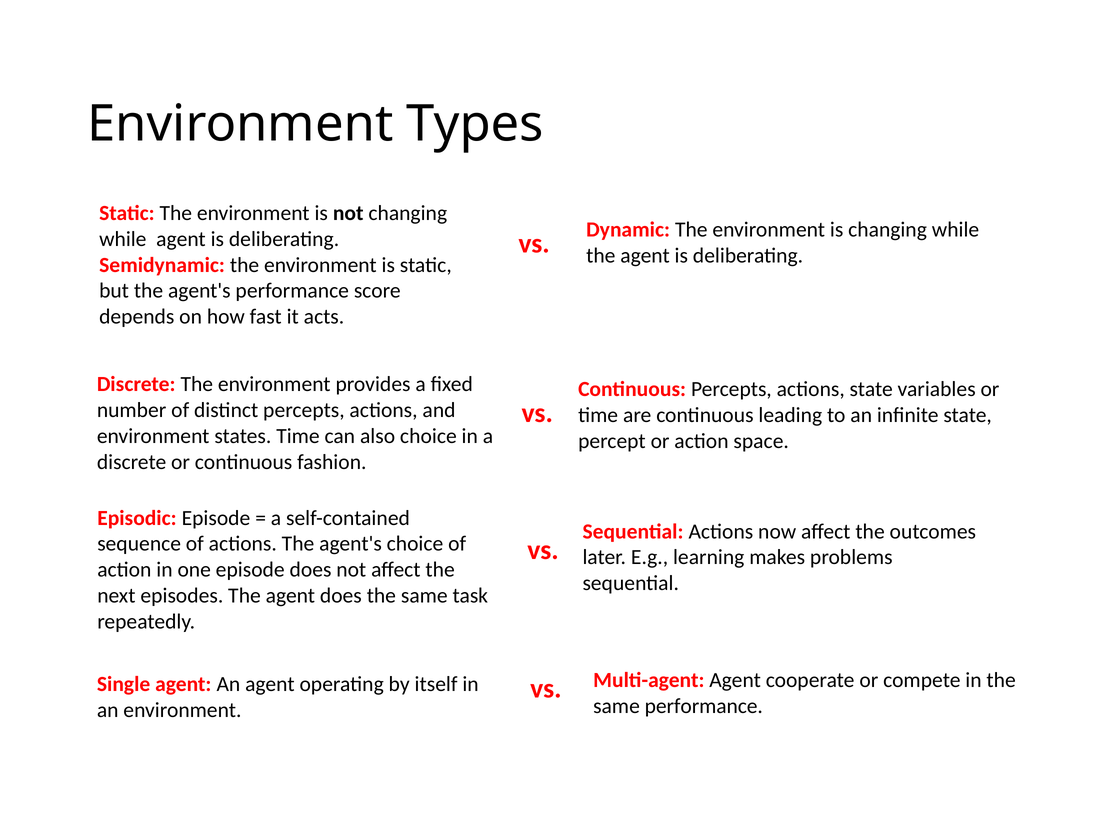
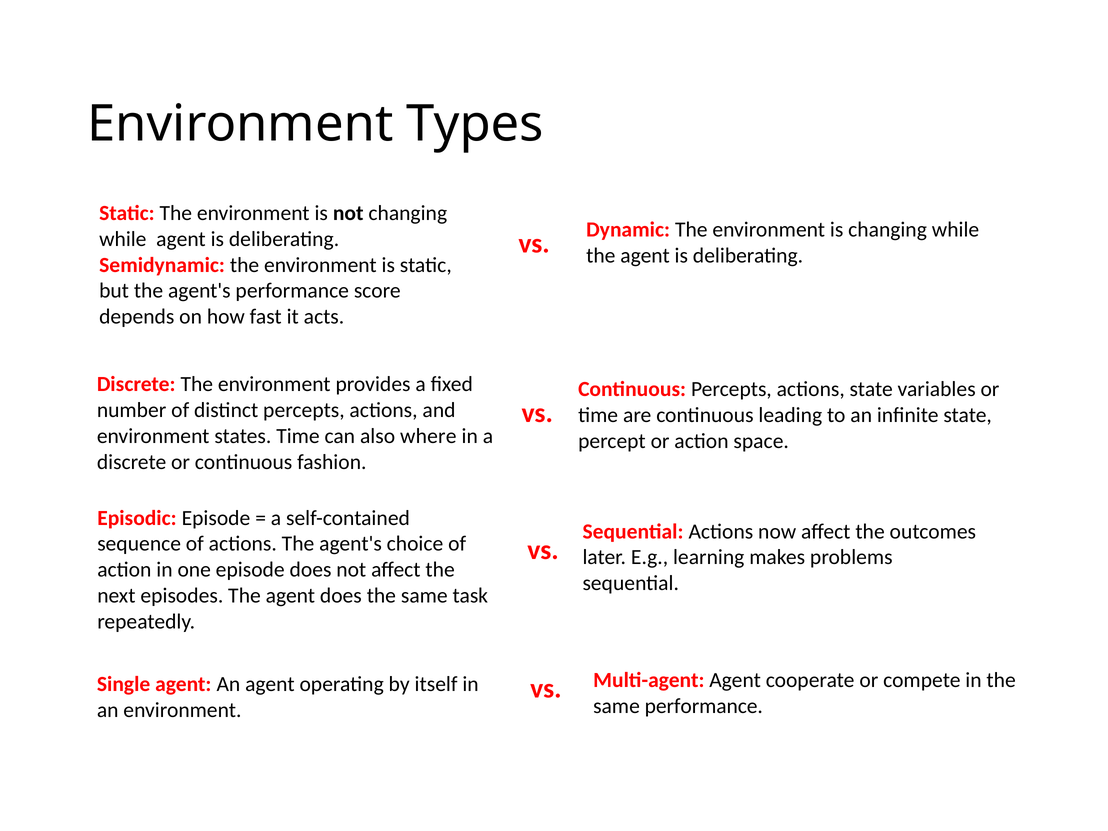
also choice: choice -> where
